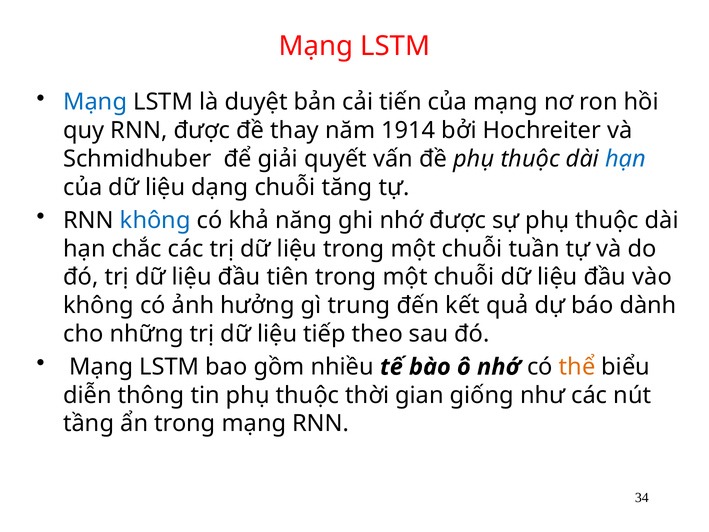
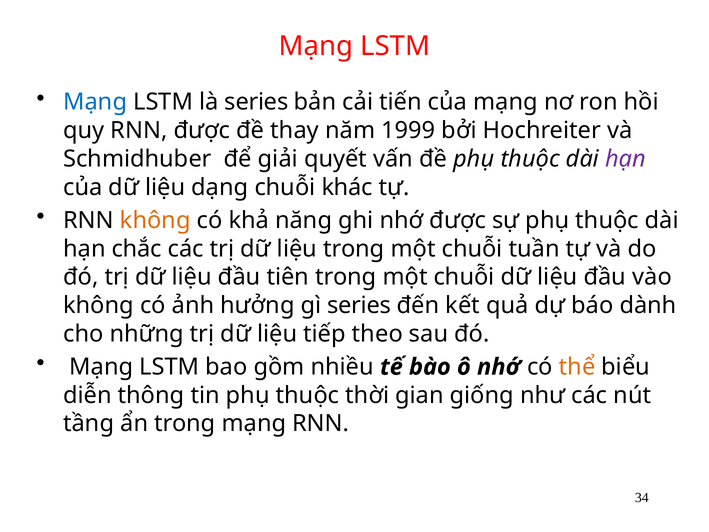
là duyệt: duyệt -> series
1914: 1914 -> 1999
hạn at (626, 159) colour: blue -> purple
tăng: tăng -> khác
không at (155, 220) colour: blue -> orange
gì trung: trung -> series
